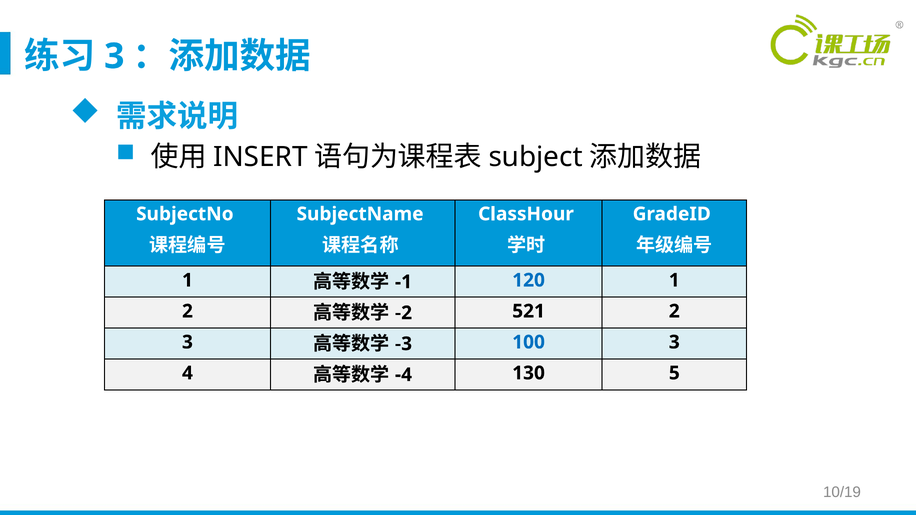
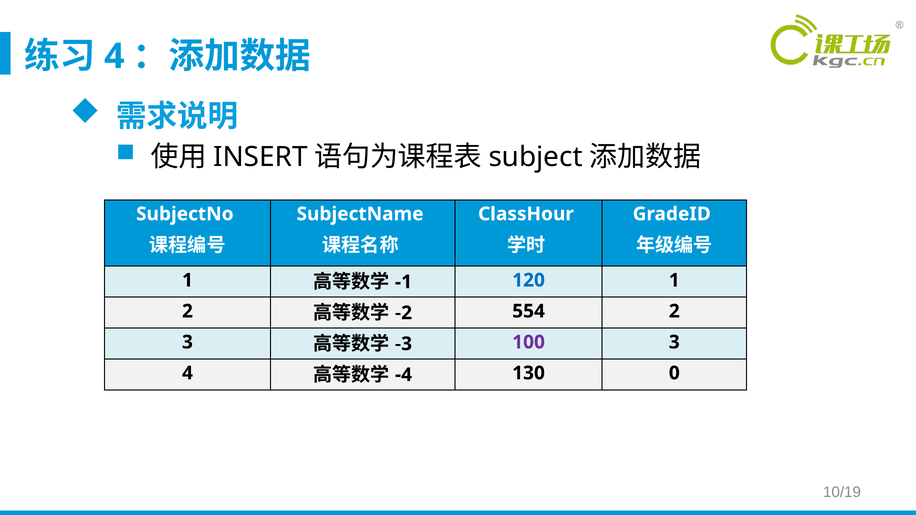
3 at (114, 56): 3 -> 4
521: 521 -> 554
100 colour: blue -> purple
5: 5 -> 0
